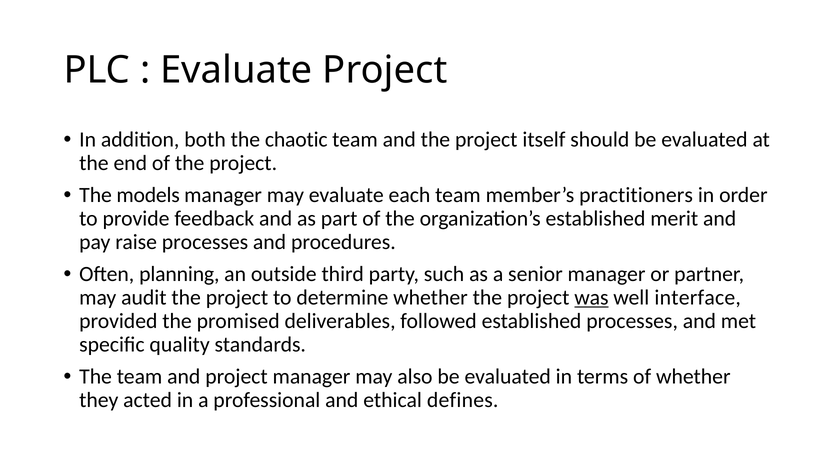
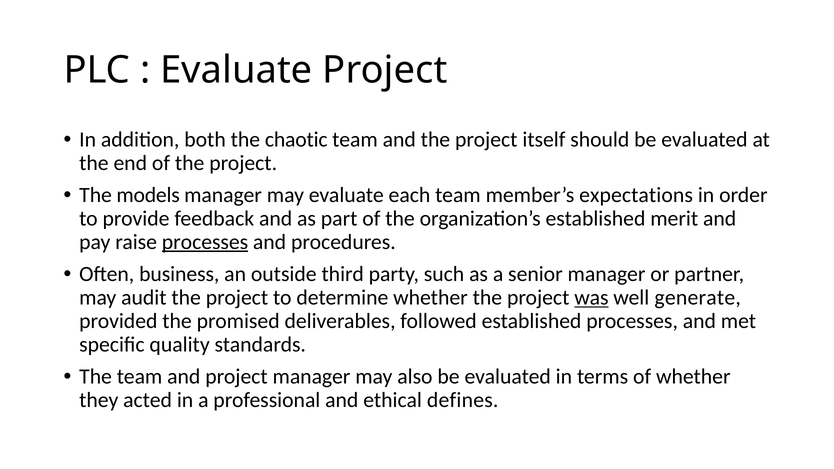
practitioners: practitioners -> expectations
processes at (205, 242) underline: none -> present
planning: planning -> business
interface: interface -> generate
